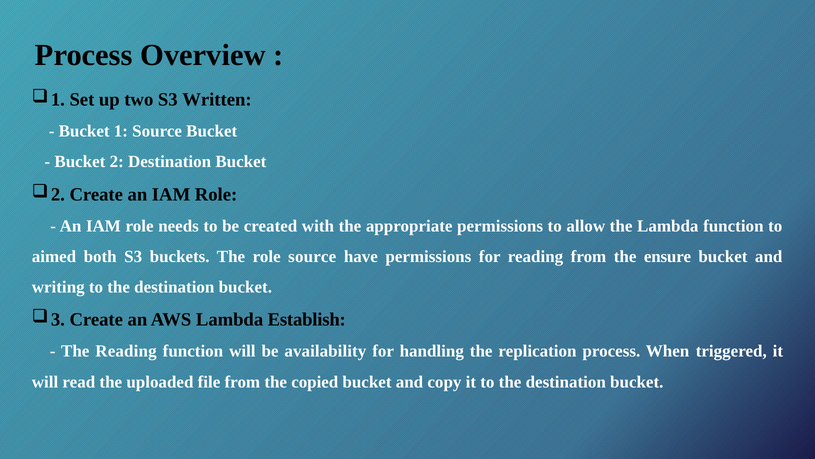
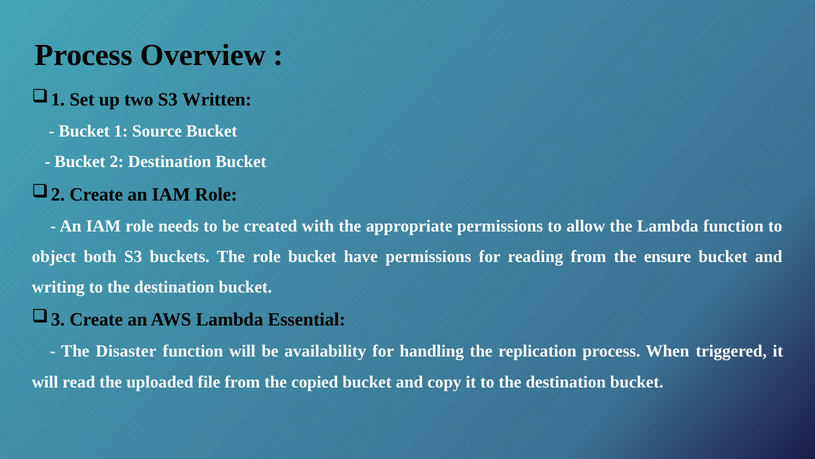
aimed: aimed -> object
role source: source -> bucket
Establish: Establish -> Essential
The Reading: Reading -> Disaster
